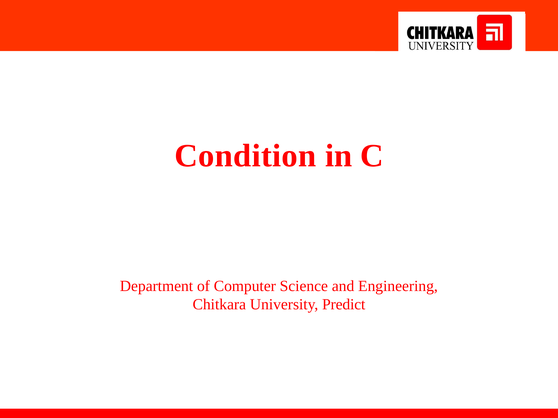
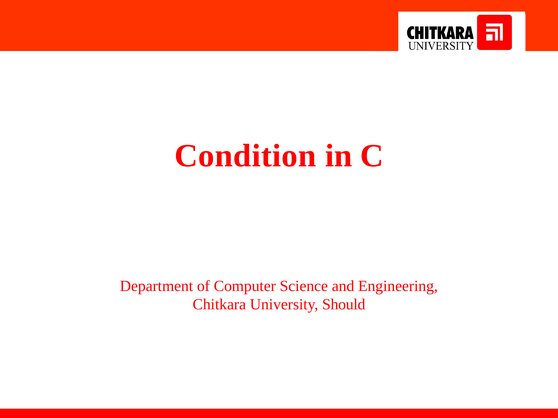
Predict: Predict -> Should
